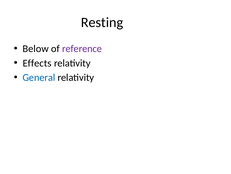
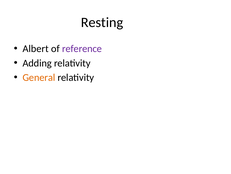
Below: Below -> Albert
Effects: Effects -> Adding
General colour: blue -> orange
